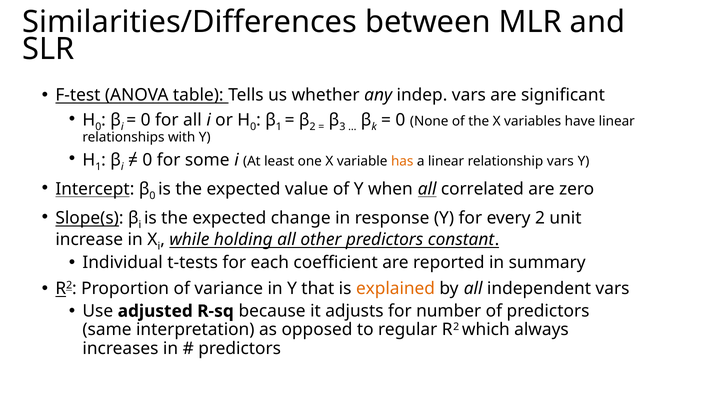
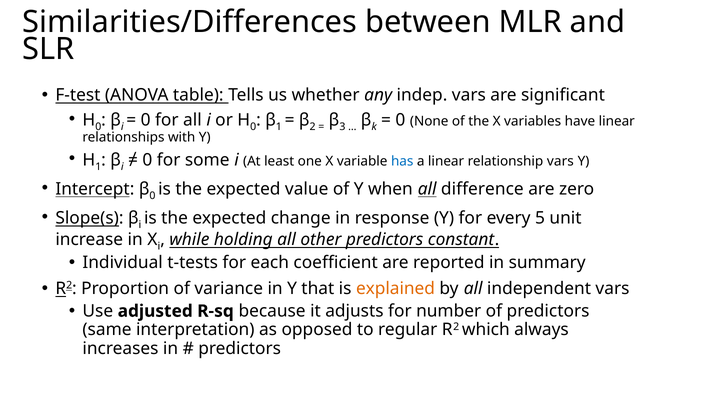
has colour: orange -> blue
correlated: correlated -> difference
every 2: 2 -> 5
